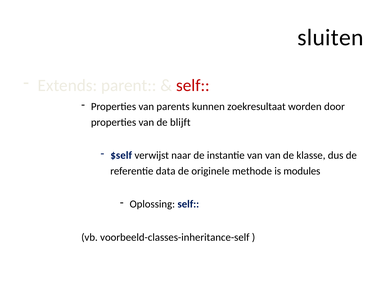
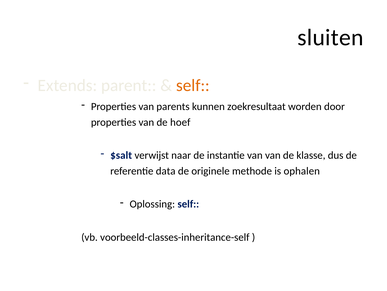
self at (193, 85) colour: red -> orange
blijft: blijft -> hoef
$self: $self -> $salt
modules: modules -> ophalen
